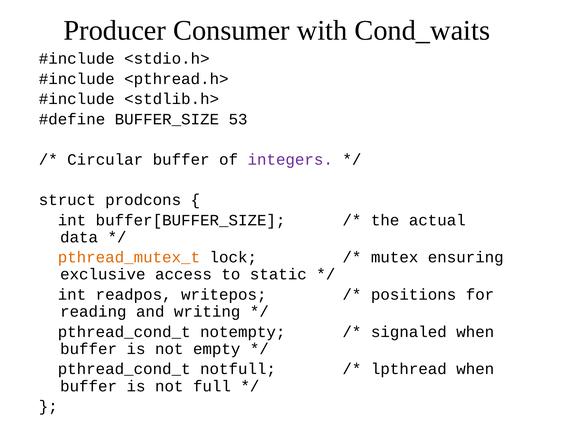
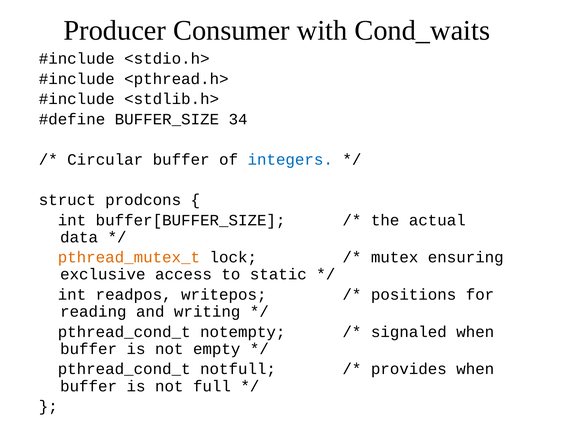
53: 53 -> 34
integers colour: purple -> blue
lpthread: lpthread -> provides
